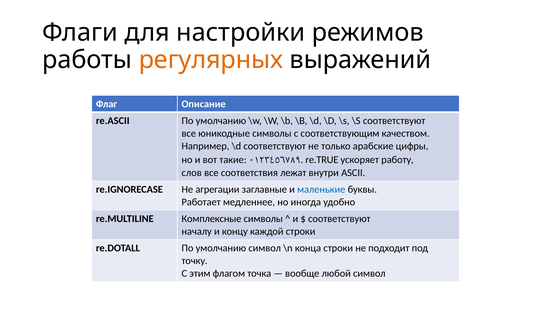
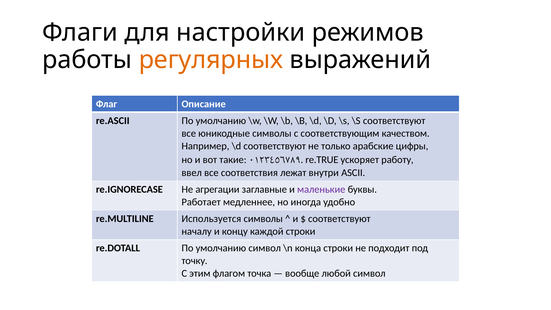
слов: слов -> ввел
маленькие colour: blue -> purple
Комплексные: Комплексные -> Используется
